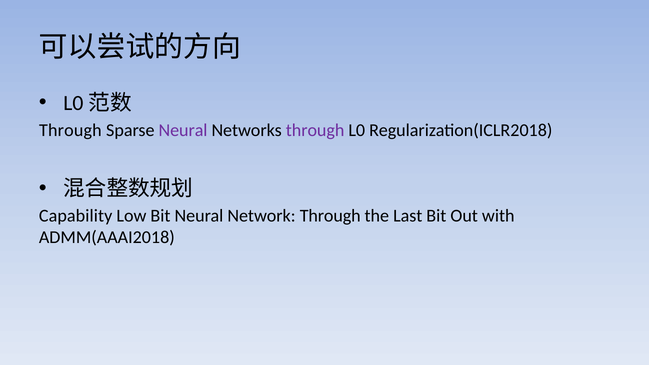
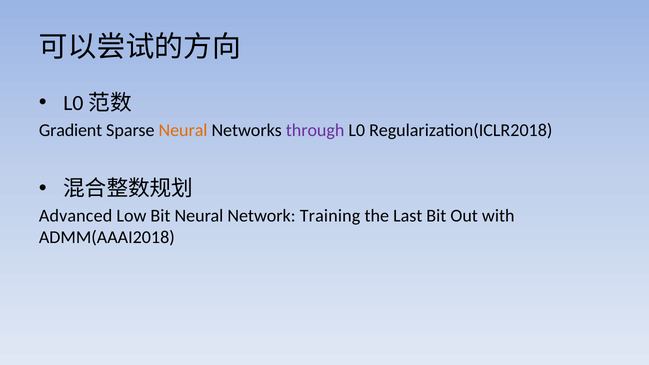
Through at (70, 130): Through -> Gradient
Neural at (183, 130) colour: purple -> orange
Capability: Capability -> Advanced
Network Through: Through -> Training
